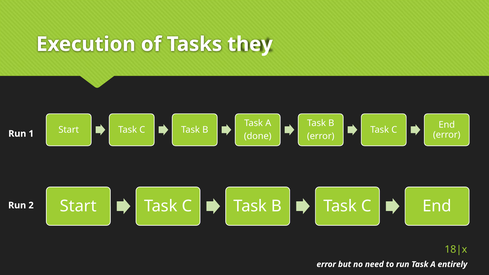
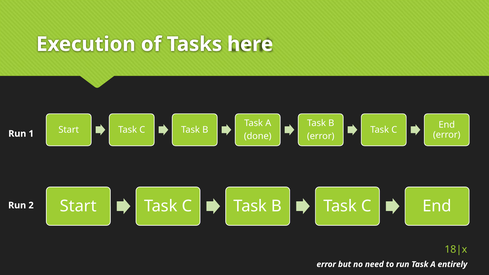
they: they -> here
